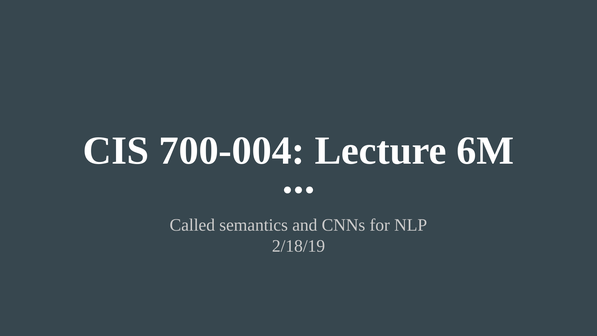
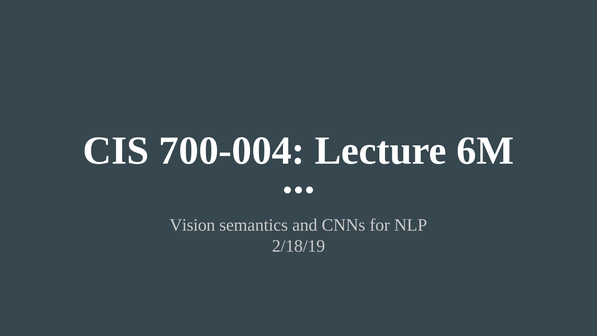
Called: Called -> Vision
